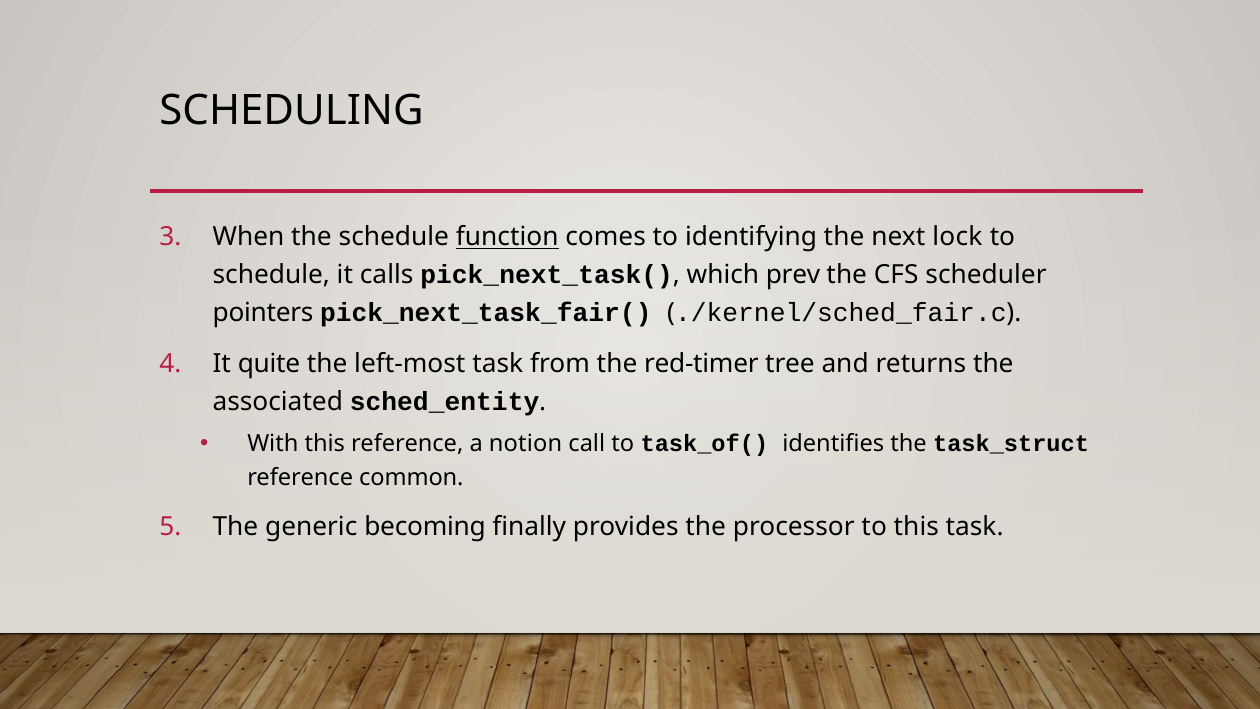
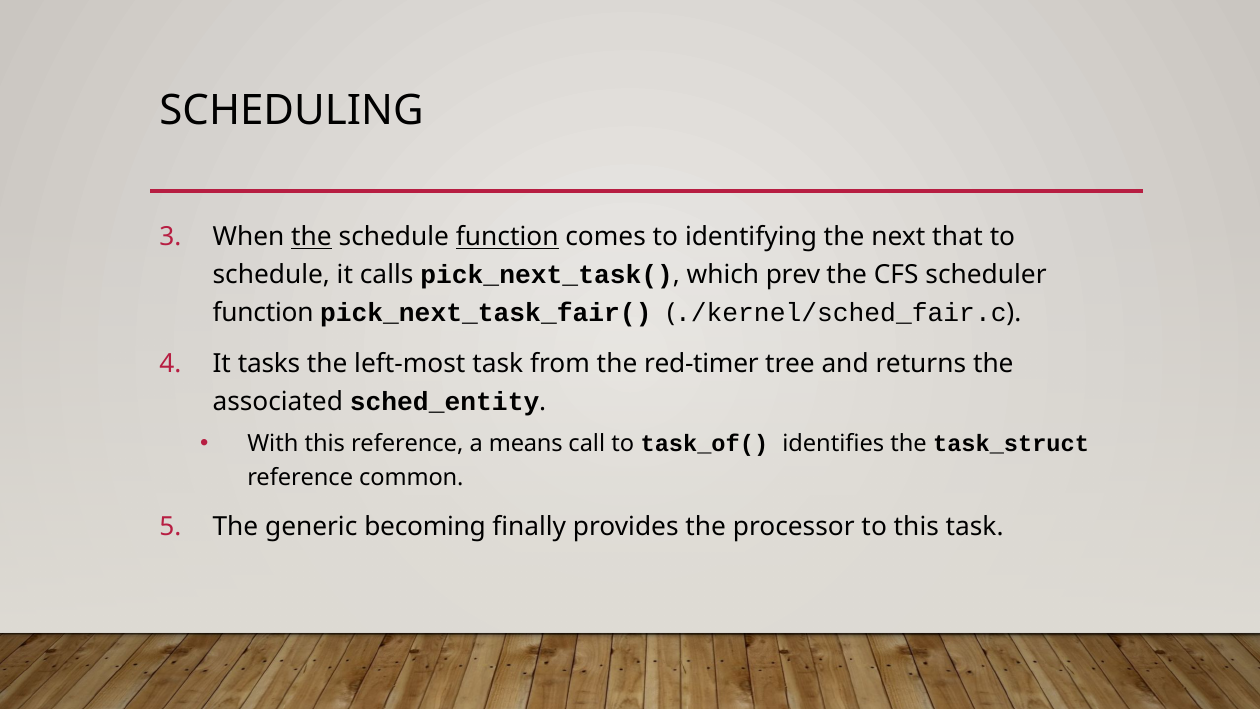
the at (311, 237) underline: none -> present
lock: lock -> that
pointers at (263, 313): pointers -> function
quite: quite -> tasks
notion: notion -> means
